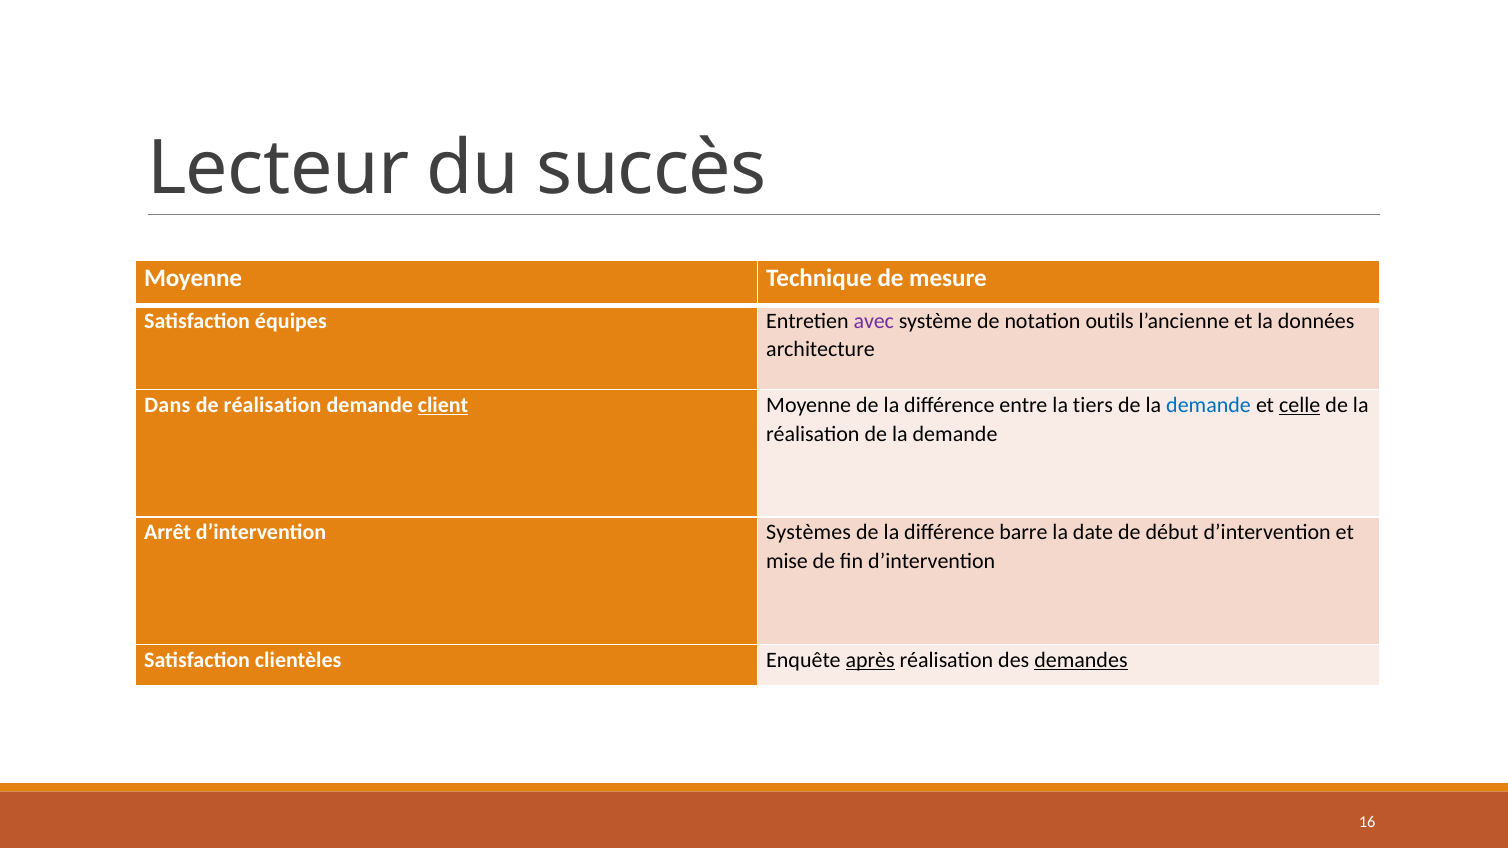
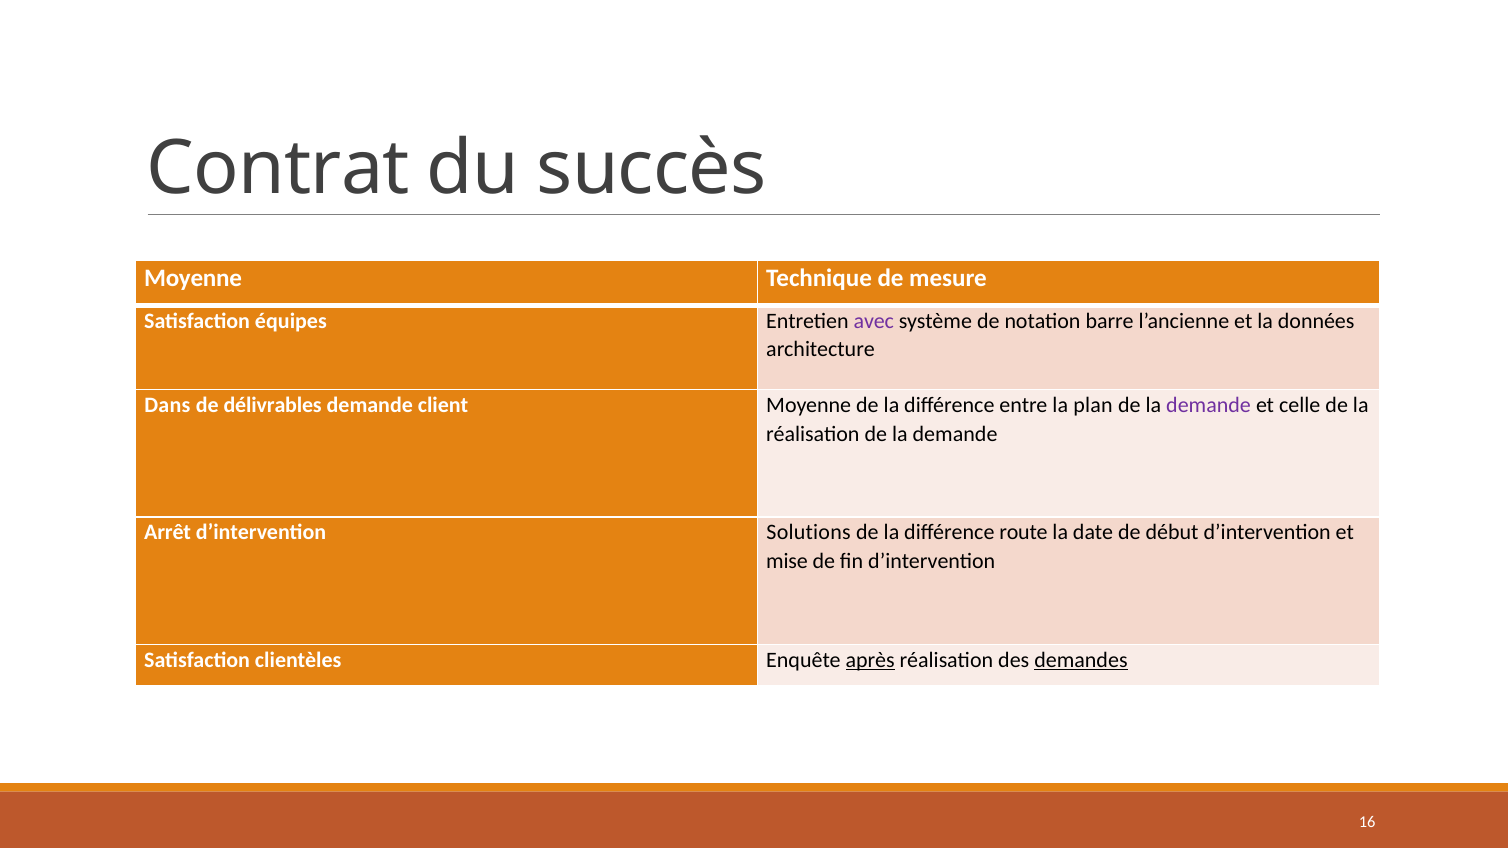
Lecteur: Lecteur -> Contrat
outils: outils -> barre
de réalisation: réalisation -> délivrables
client underline: present -> none
tiers: tiers -> plan
demande at (1209, 405) colour: blue -> purple
celle underline: present -> none
Systèmes: Systèmes -> Solutions
barre: barre -> route
